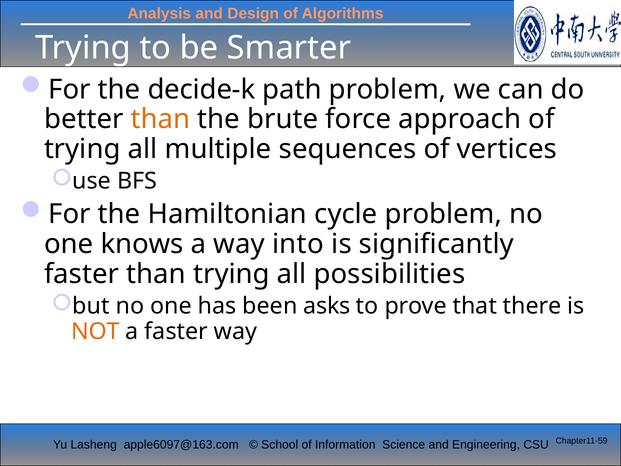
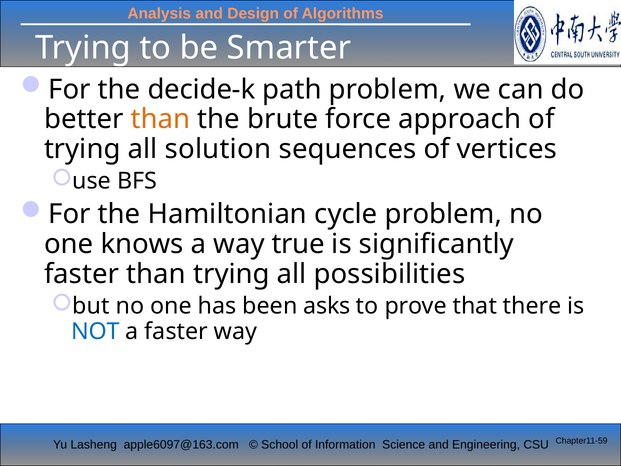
multiple: multiple -> solution
into: into -> true
NOT colour: orange -> blue
